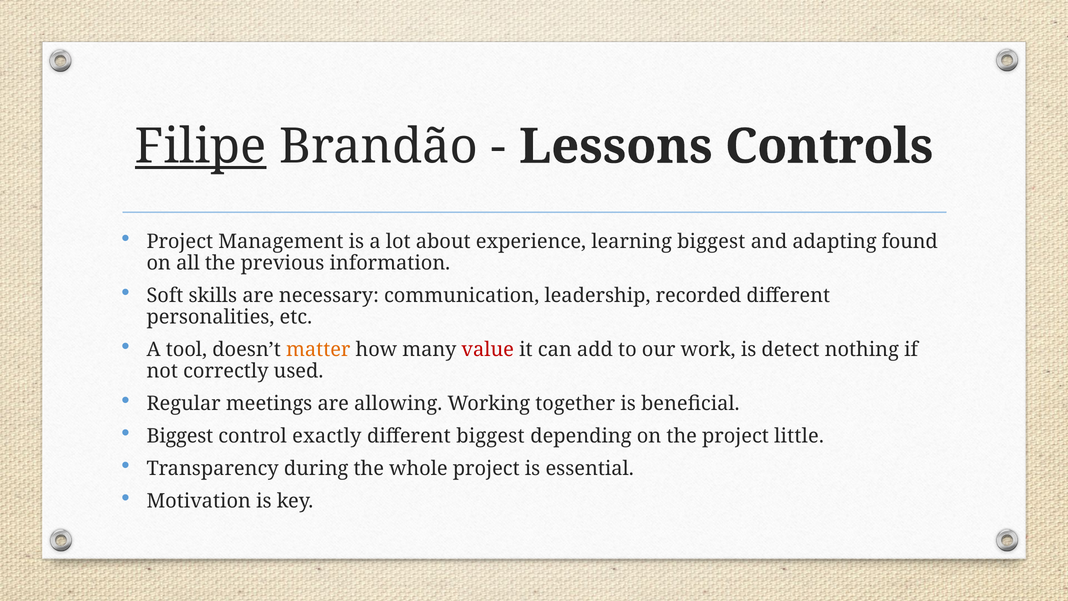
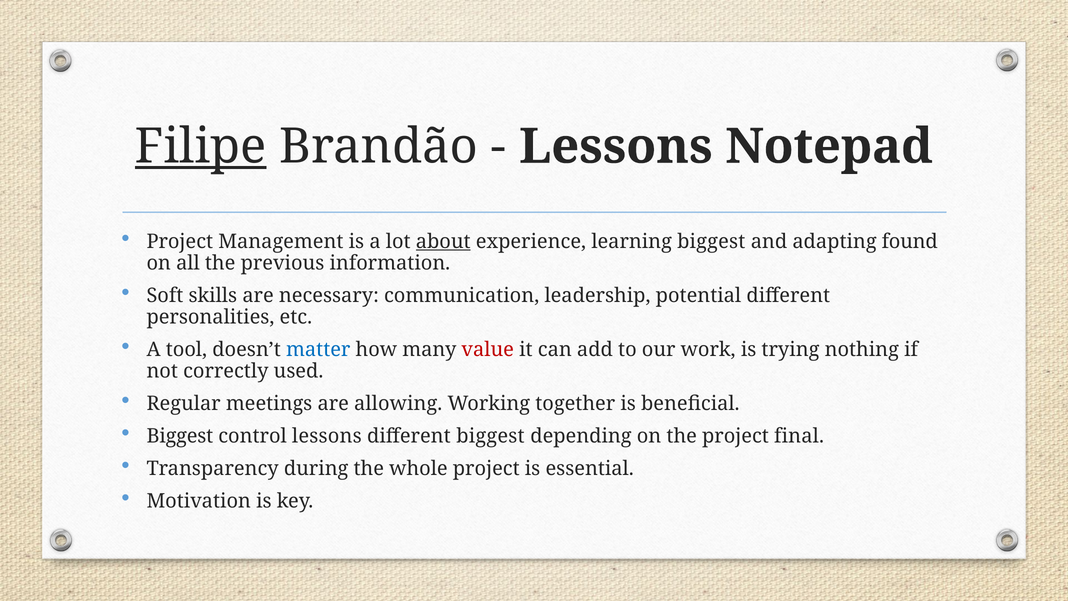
Controls: Controls -> Notepad
about underline: none -> present
recorded: recorded -> potential
matter colour: orange -> blue
detect: detect -> trying
control exactly: exactly -> lessons
little: little -> final
